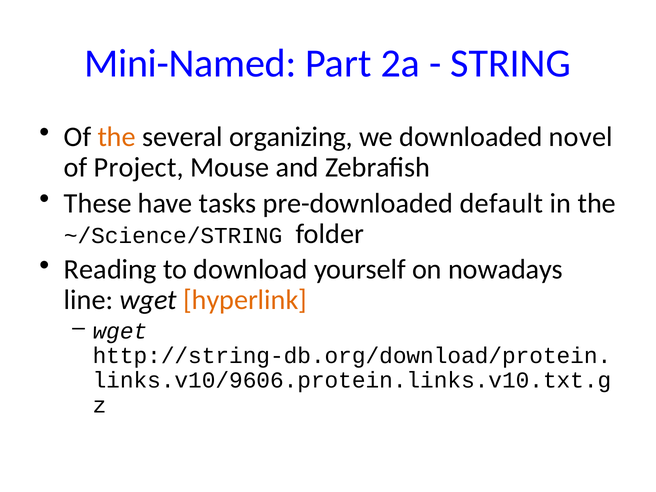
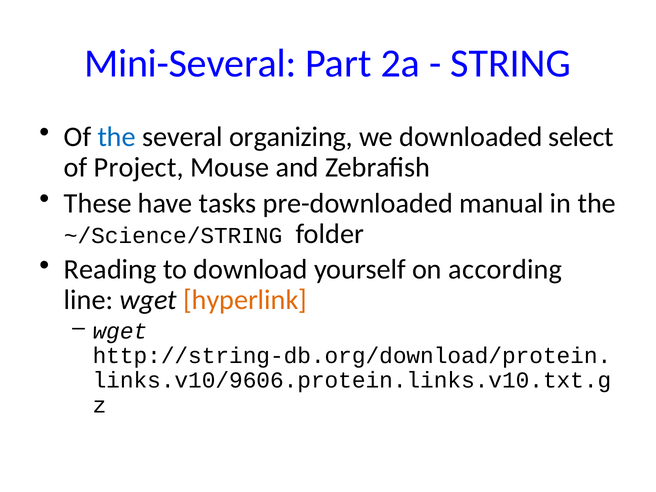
Mini-Named: Mini-Named -> Mini-Several
the at (117, 137) colour: orange -> blue
novel: novel -> select
default: default -> manual
nowadays: nowadays -> according
